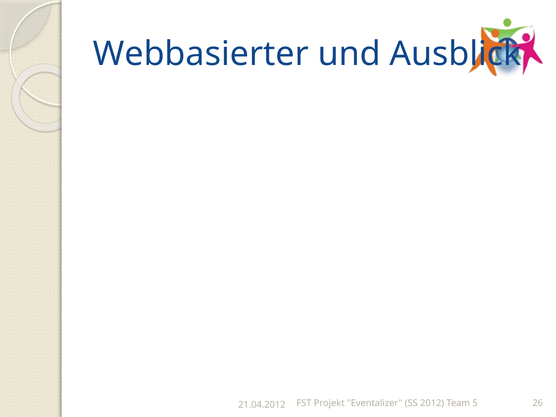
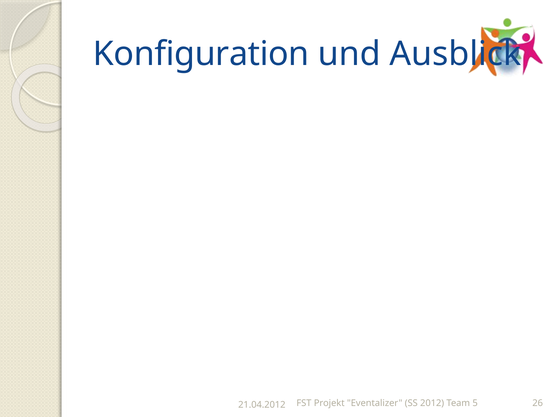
Webbasierter: Webbasierter -> Konfiguration
